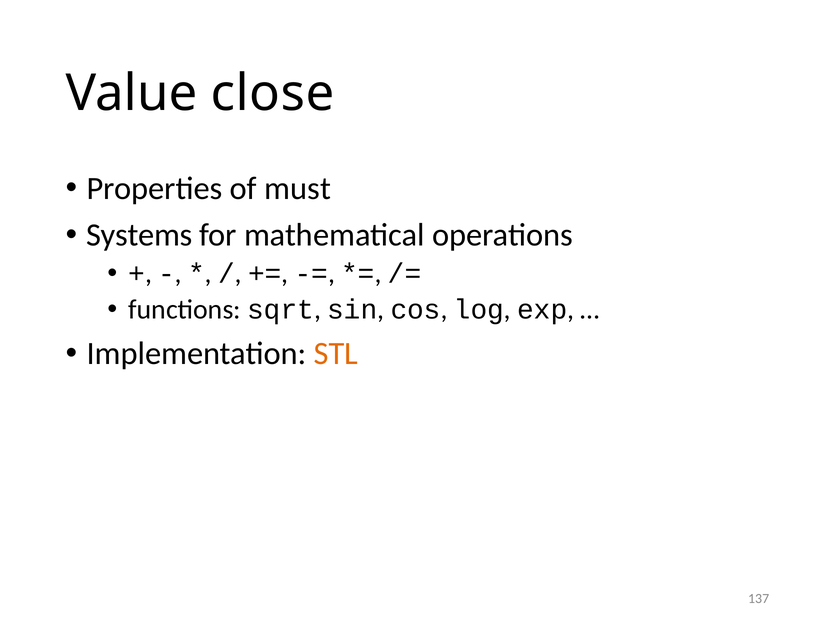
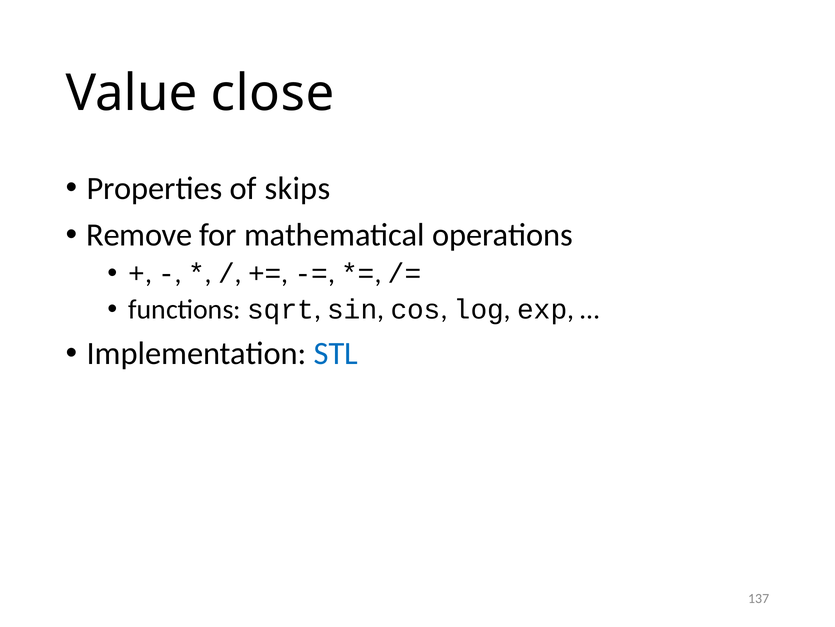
must: must -> skips
Systems: Systems -> Remove
STL colour: orange -> blue
